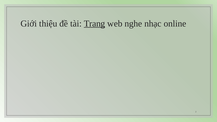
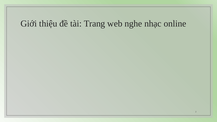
Trang underline: present -> none
